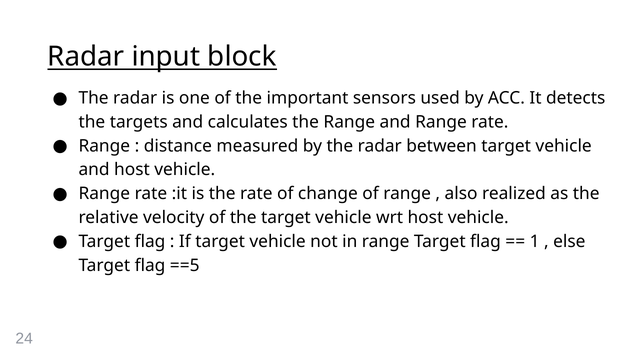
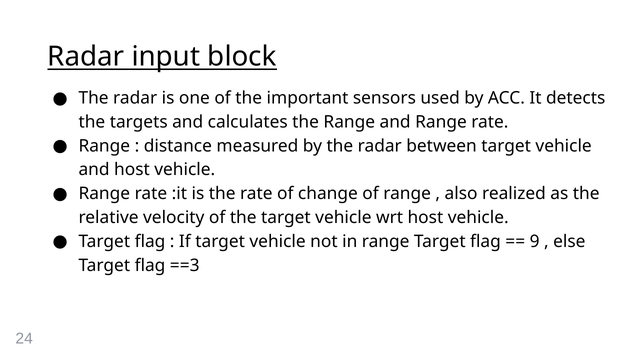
1: 1 -> 9
==5: ==5 -> ==3
